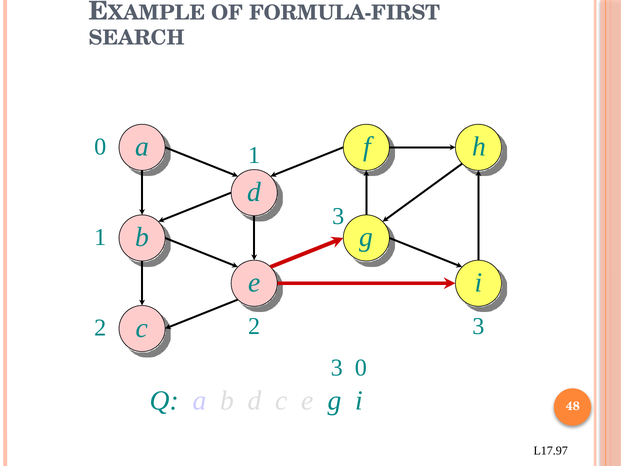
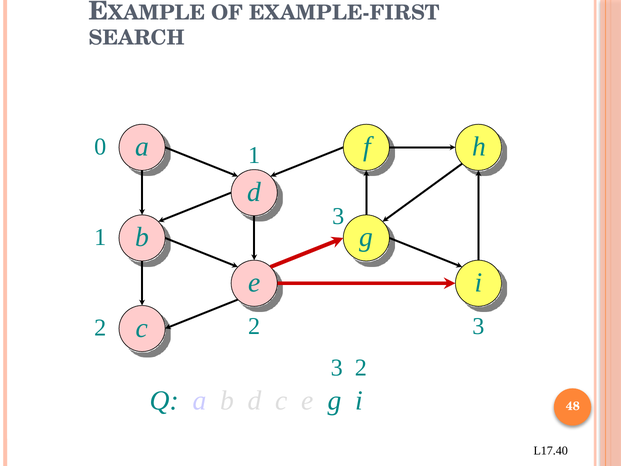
FORMULA-FIRST: FORMULA-FIRST -> EXAMPLE-FIRST
3 0: 0 -> 2
L17.97: L17.97 -> L17.40
